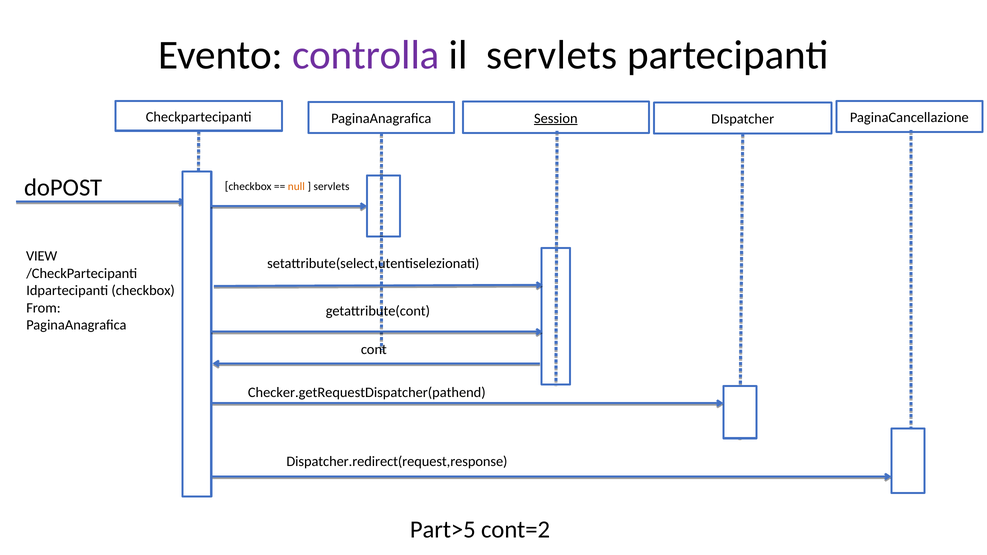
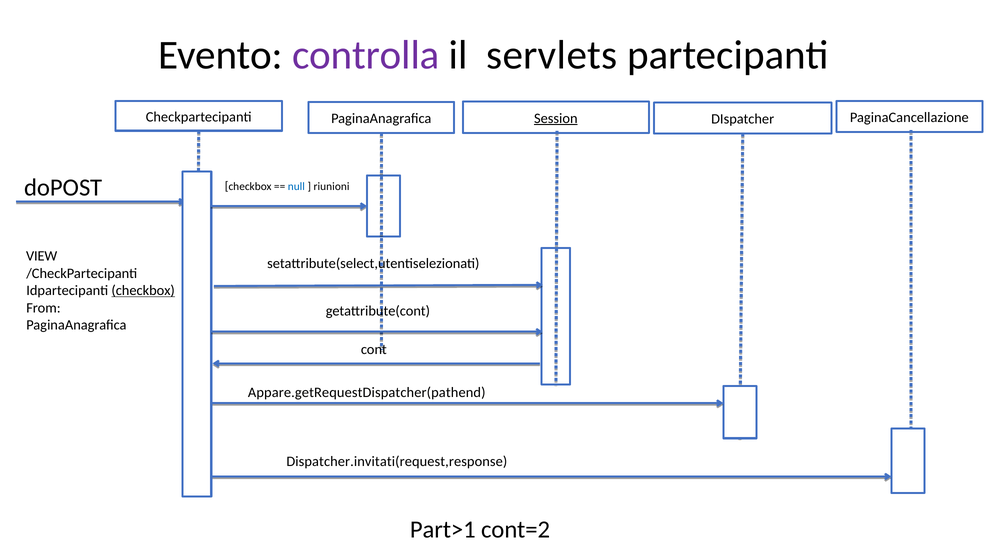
null colour: orange -> blue
servlets at (332, 187): servlets -> riunioni
checkbox at (143, 291) underline: none -> present
Checker.getRequestDispatcher(pathend: Checker.getRequestDispatcher(pathend -> Appare.getRequestDispatcher(pathend
Dispatcher.redirect(request,response: Dispatcher.redirect(request,response -> Dispatcher.invitati(request,response
Part>5: Part>5 -> Part>1
